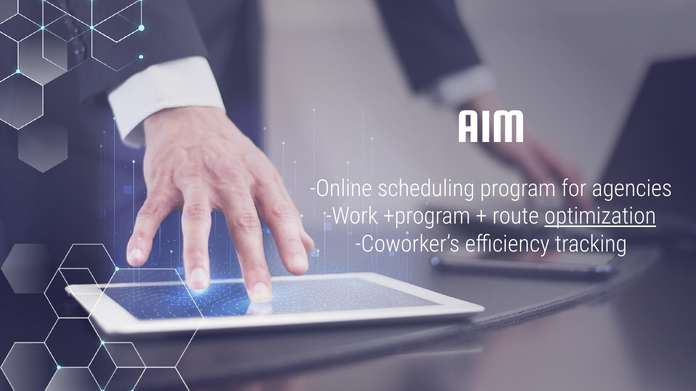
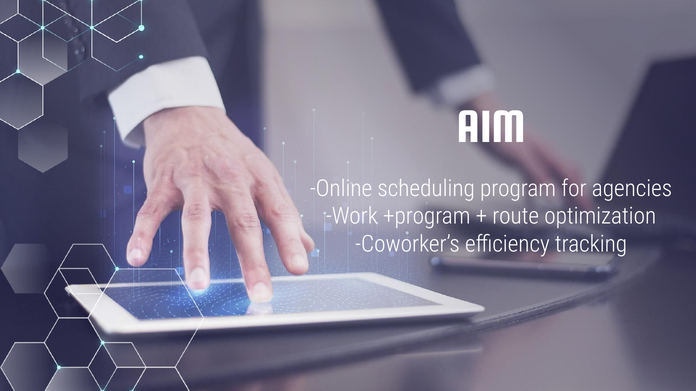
optimization underline: present -> none
